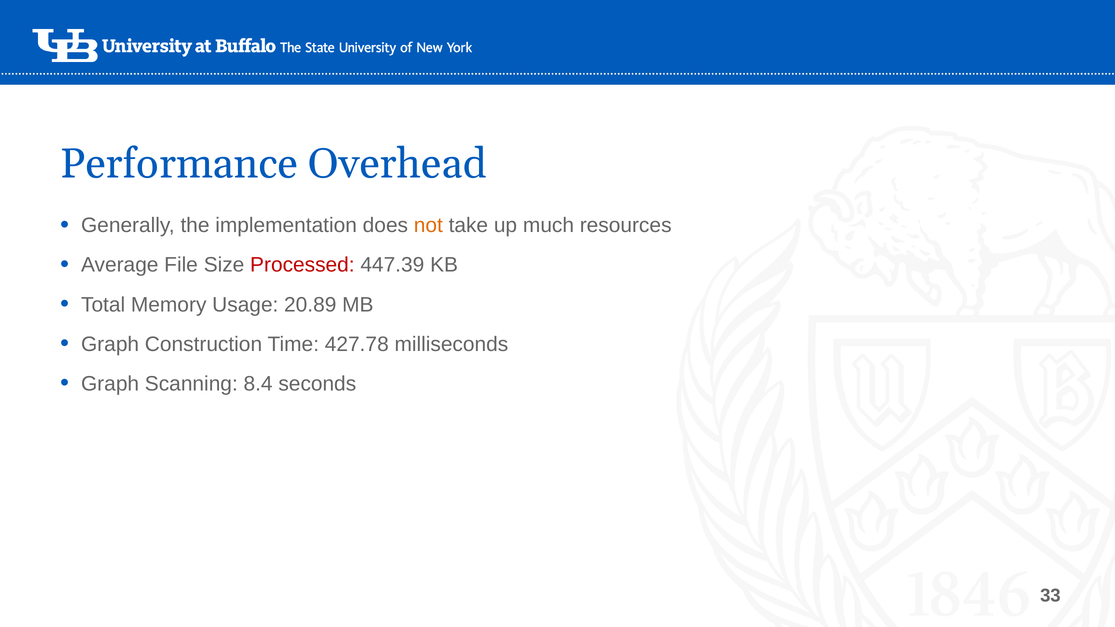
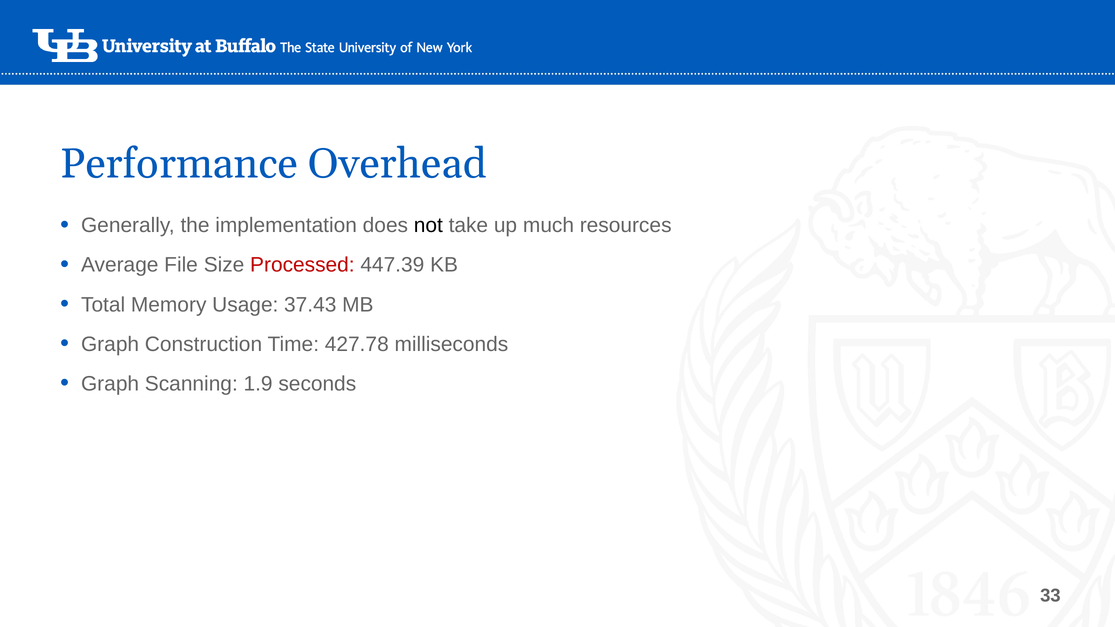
not colour: orange -> black
20.89: 20.89 -> 37.43
8.4: 8.4 -> 1.9
